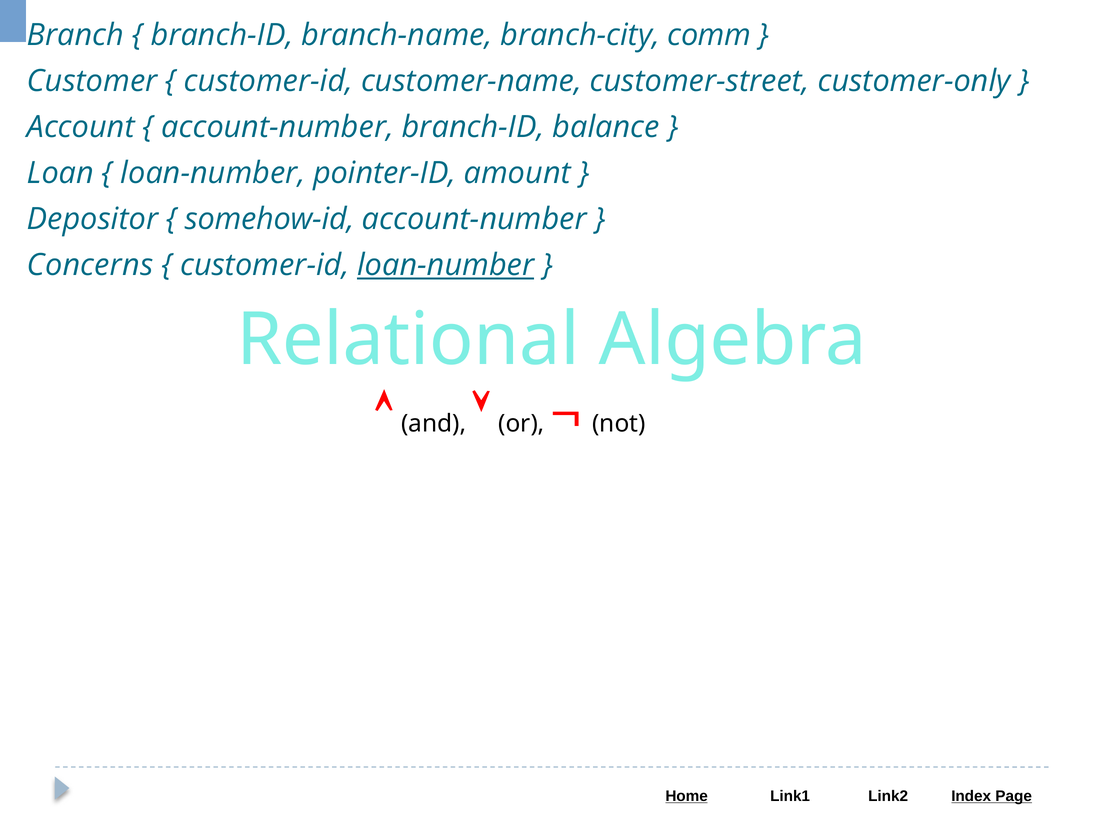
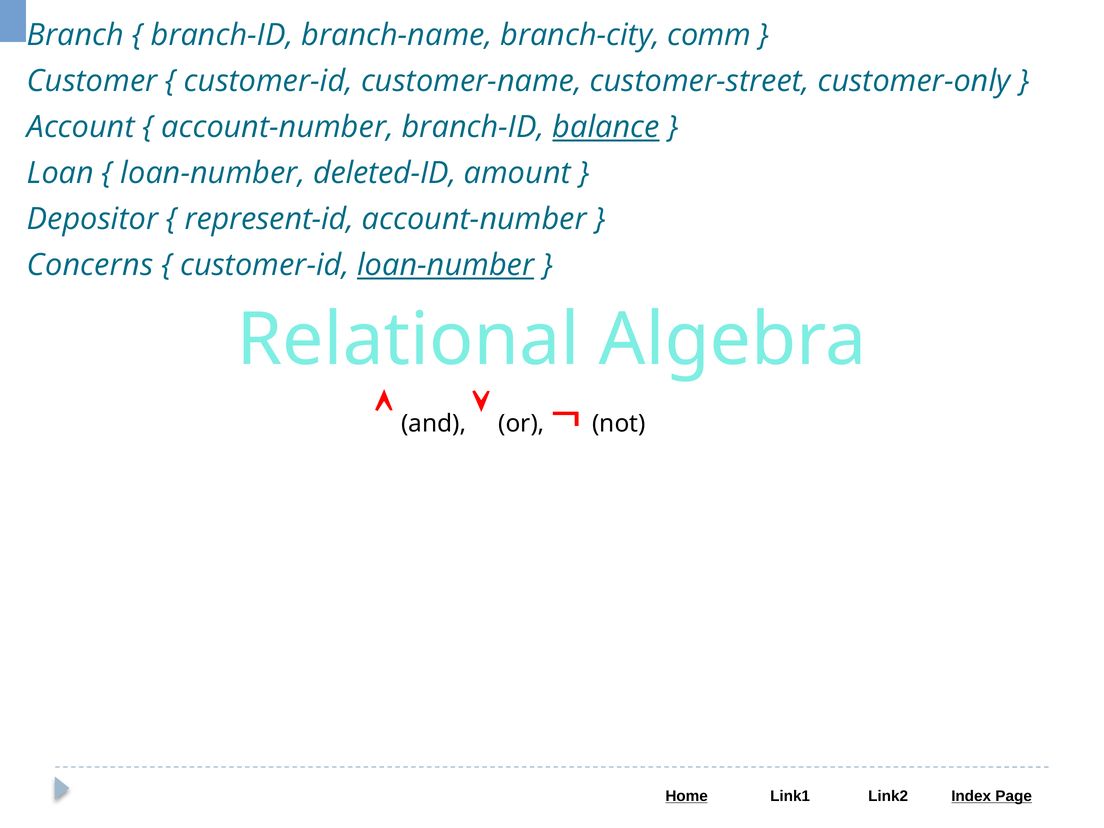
balance underline: none -> present
pointer-ID: pointer-ID -> deleted-ID
somehow-id: somehow-id -> represent-id
